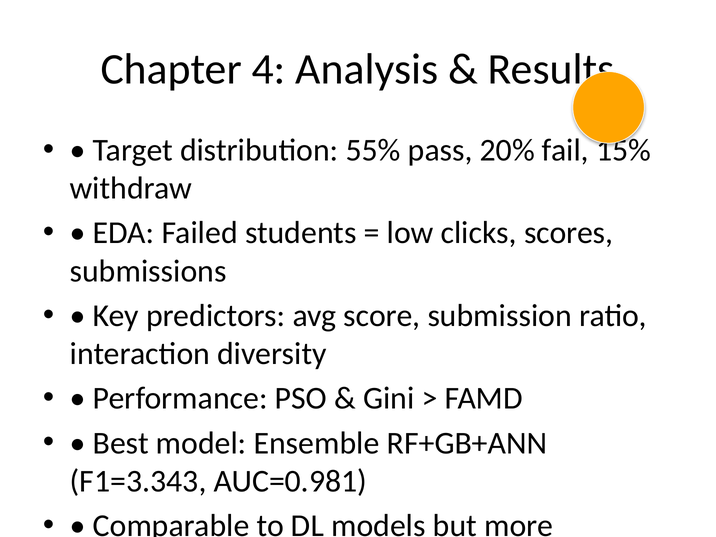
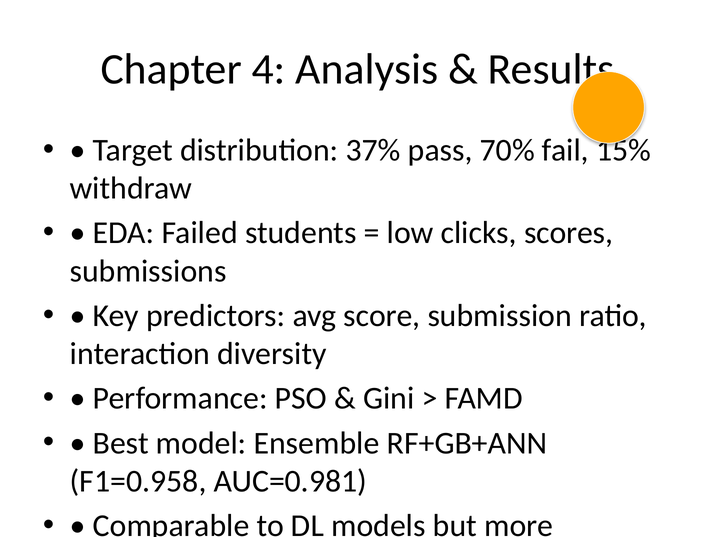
55%: 55% -> 37%
20%: 20% -> 70%
F1=3.343: F1=3.343 -> F1=0.958
